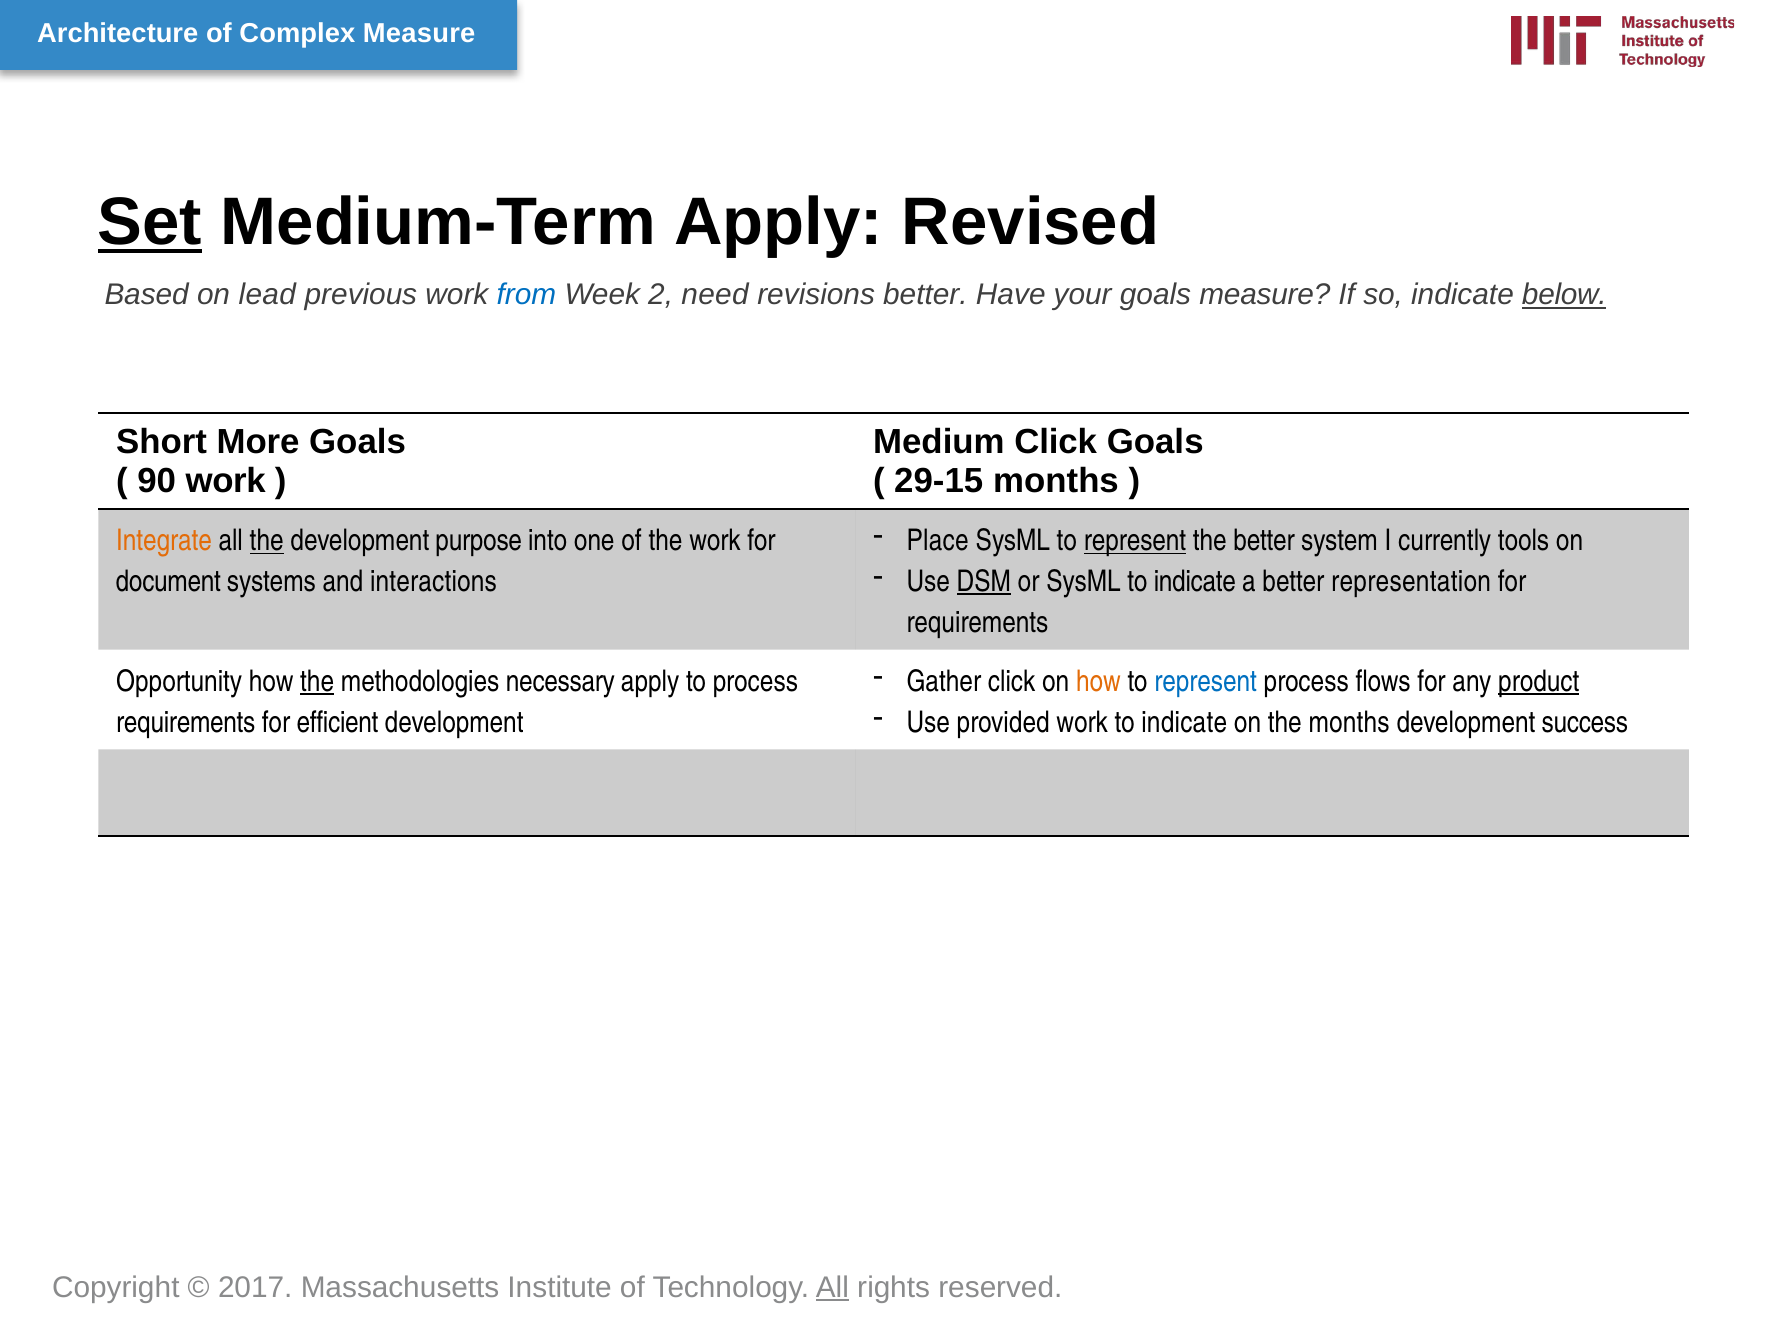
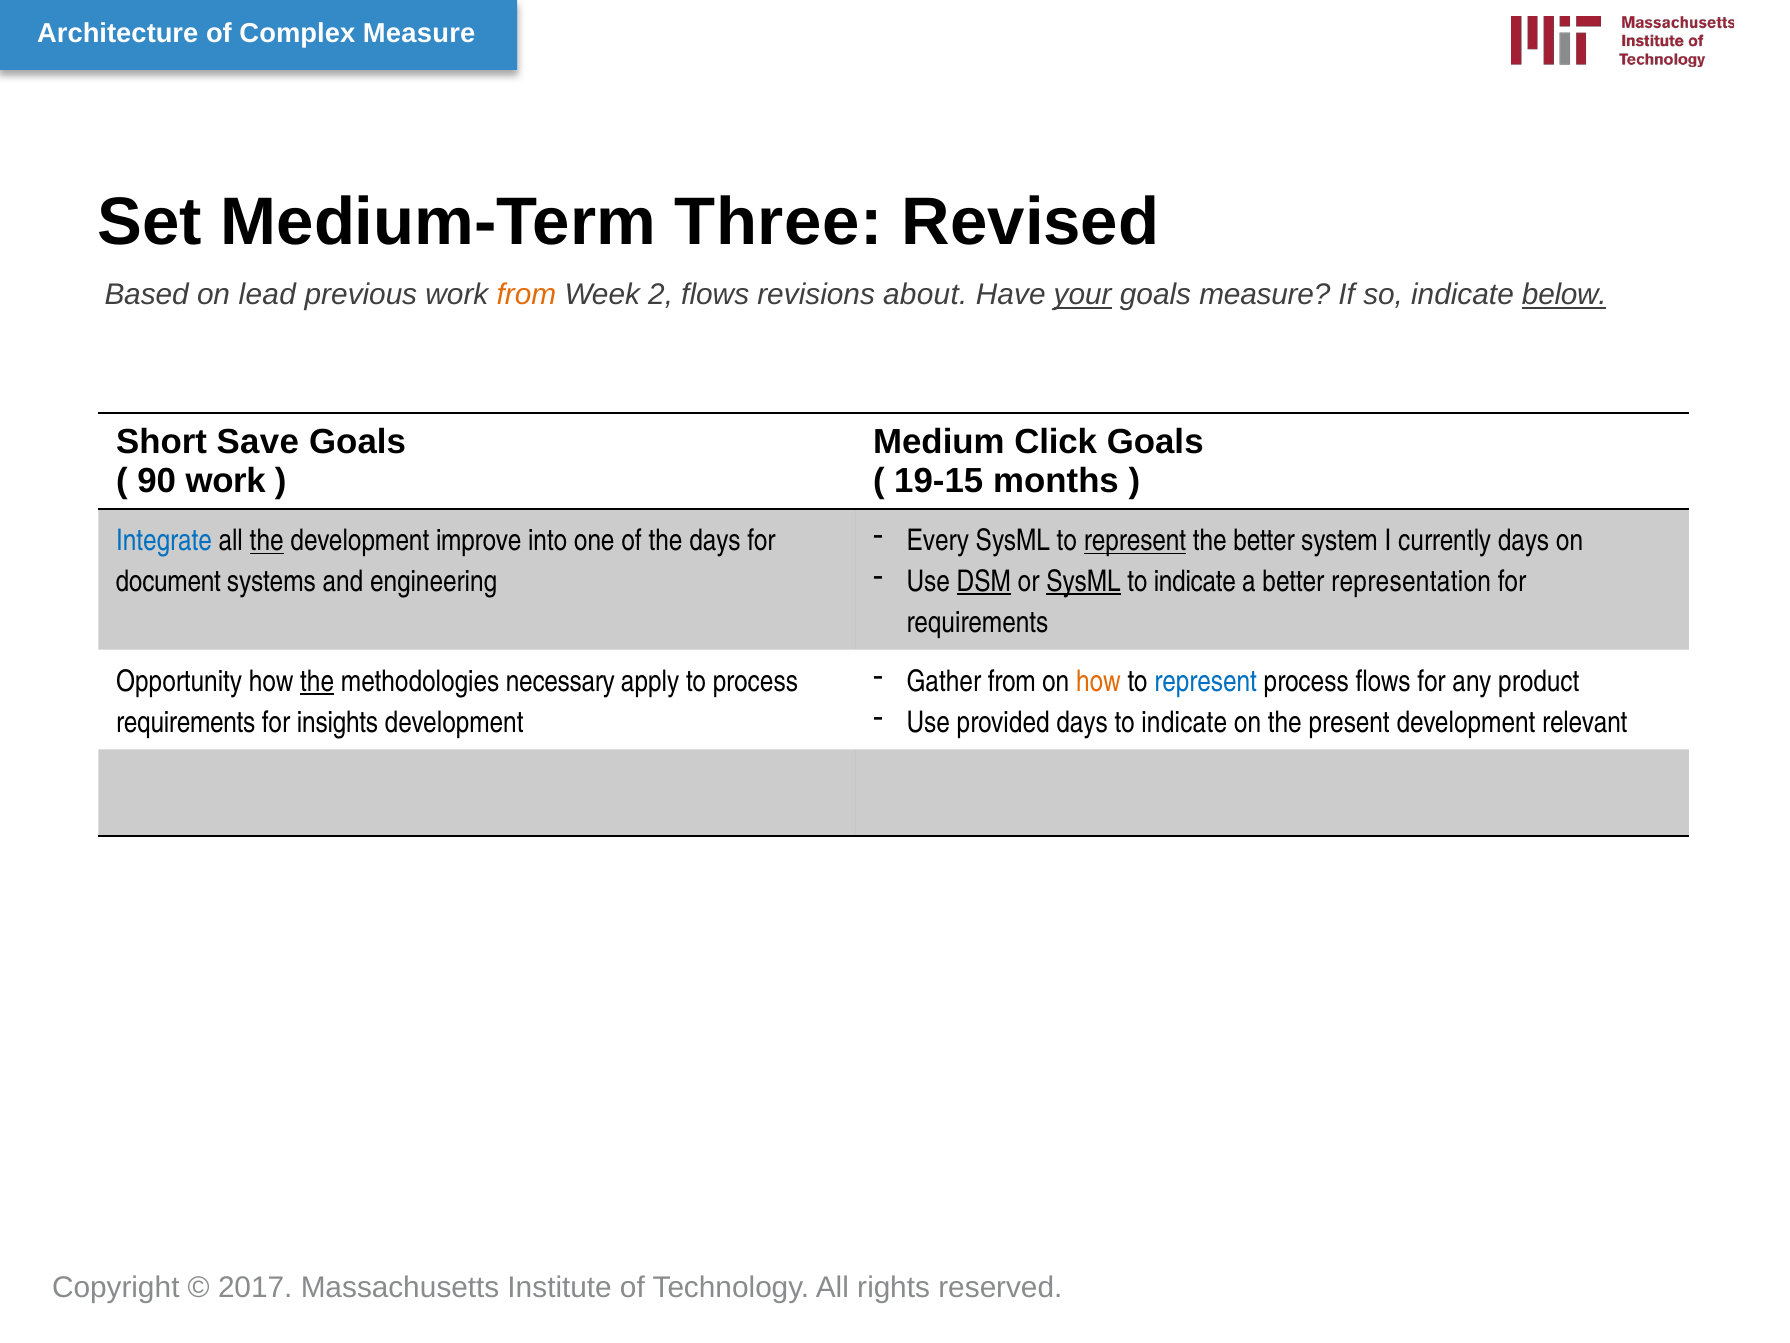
Set underline: present -> none
Medium-Term Apply: Apply -> Three
from at (526, 295) colour: blue -> orange
2 need: need -> flows
revisions better: better -> about
your underline: none -> present
More: More -> Save
29-15: 29-15 -> 19-15
Place: Place -> Every
currently tools: tools -> days
Integrate colour: orange -> blue
purpose: purpose -> improve
the work: work -> days
SysML at (1083, 581) underline: none -> present
interactions: interactions -> engineering
Gather click: click -> from
product underline: present -> none
provided work: work -> days
the months: months -> present
success: success -> relevant
efficient: efficient -> insights
All at (832, 1287) underline: present -> none
